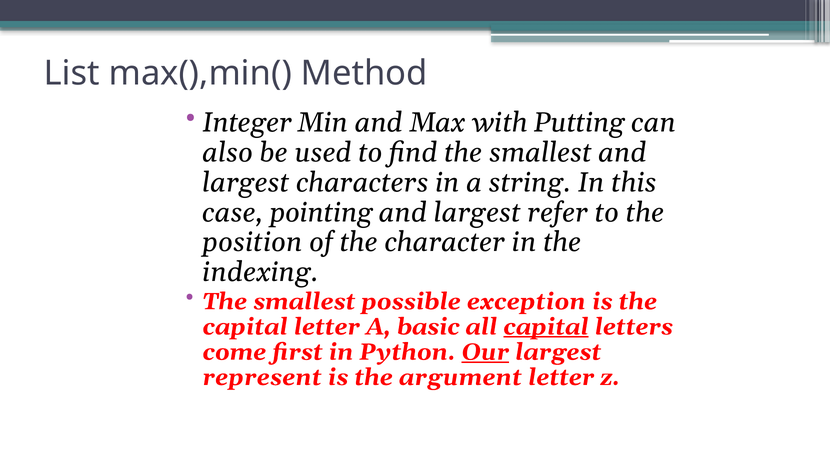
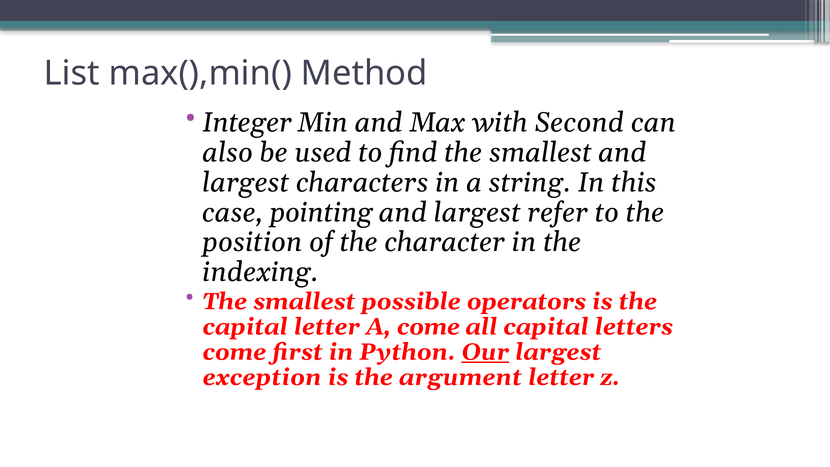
Putting: Putting -> Second
exception: exception -> operators
A basic: basic -> come
capital at (546, 327) underline: present -> none
represent: represent -> exception
